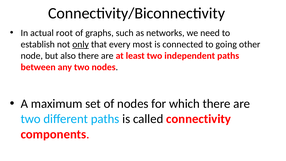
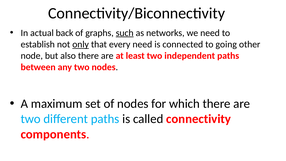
root: root -> back
such underline: none -> present
every most: most -> need
